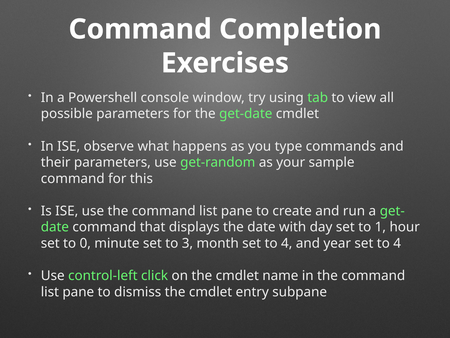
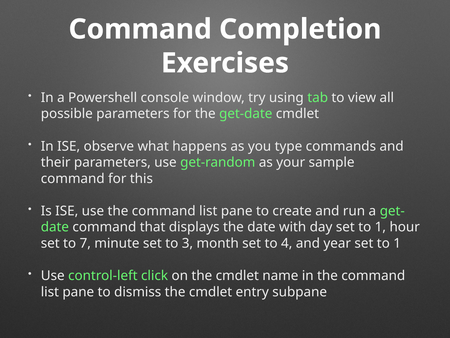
0: 0 -> 7
year set to 4: 4 -> 1
